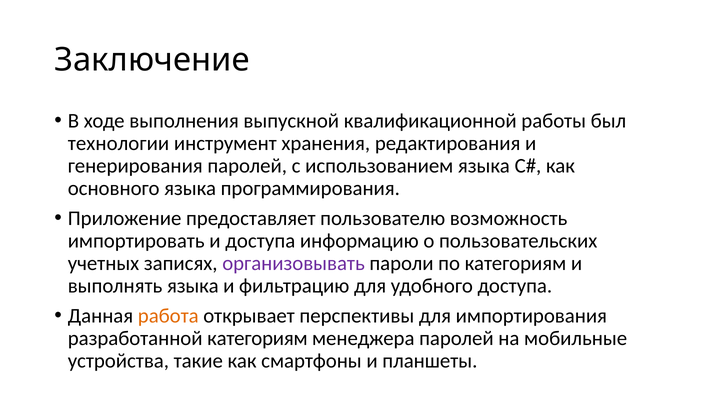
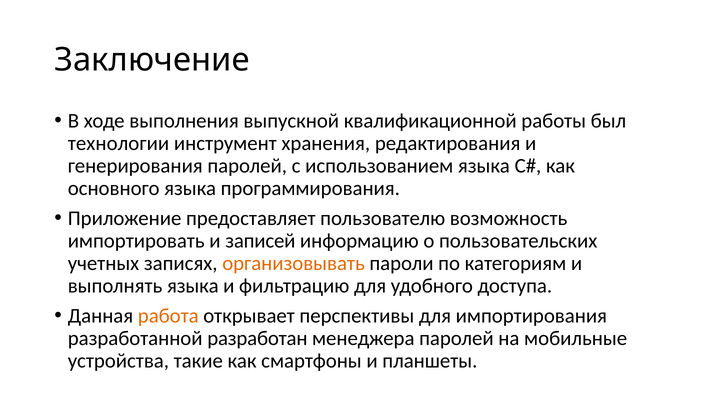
и доступа: доступа -> записей
организовывать colour: purple -> orange
разработанной категориям: категориям -> разработан
